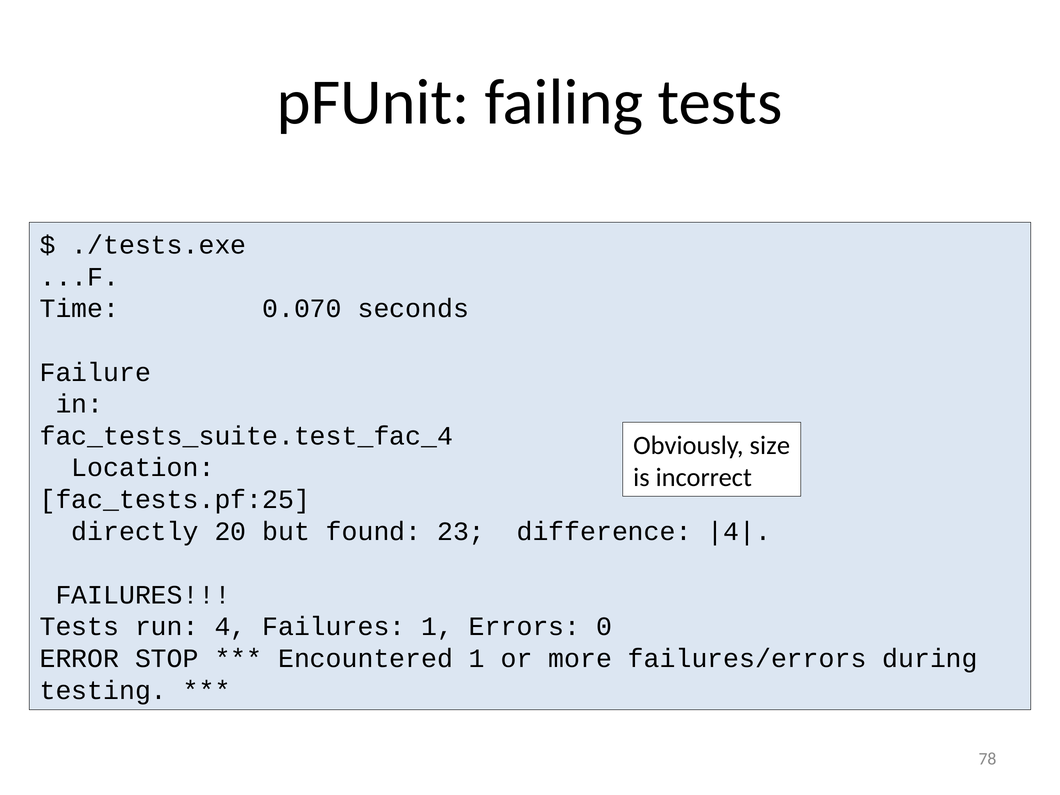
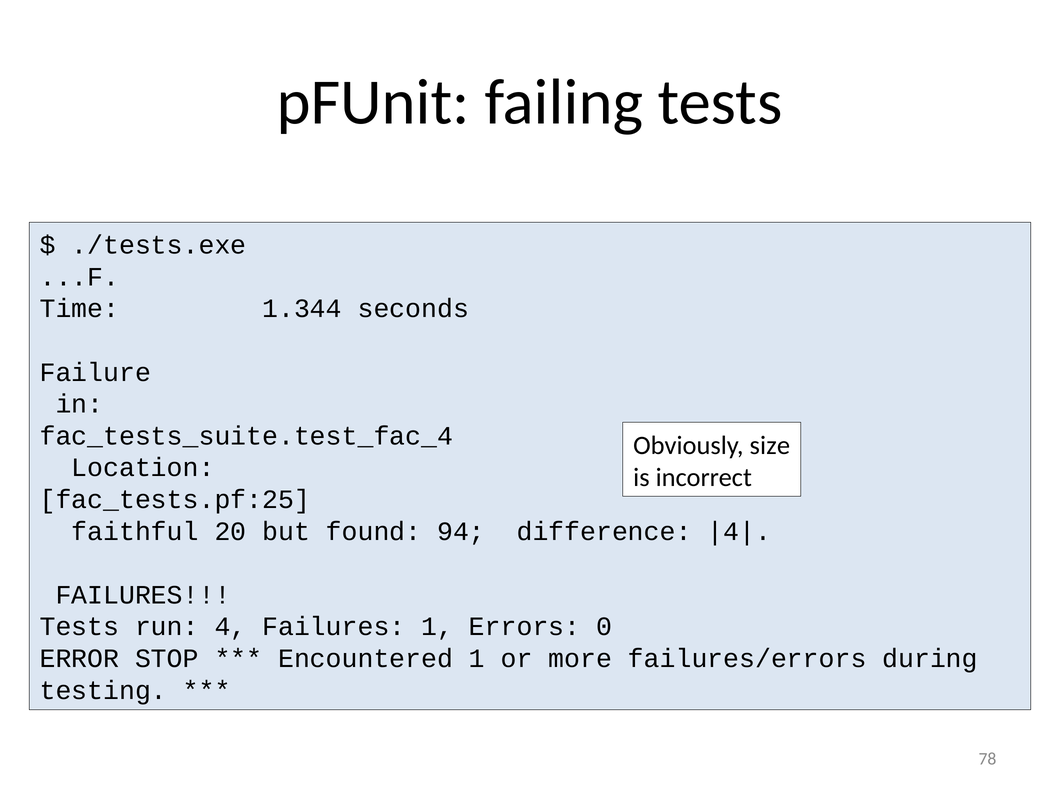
0.070: 0.070 -> 1.344
directly: directly -> faithful
23: 23 -> 94
